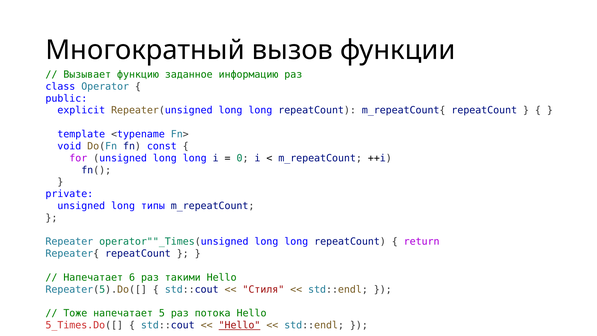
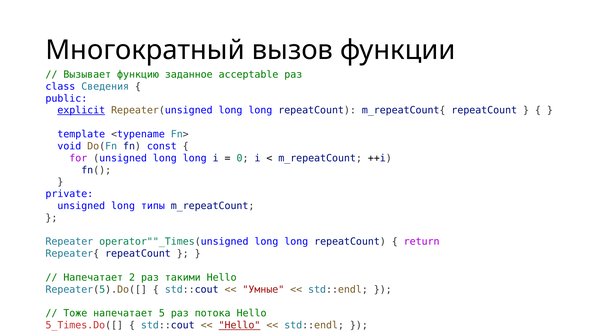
информацию: информацию -> acceptable
Operator: Operator -> Сведения
explicit underline: none -> present
6: 6 -> 2
Стиля: Стиля -> Умные
